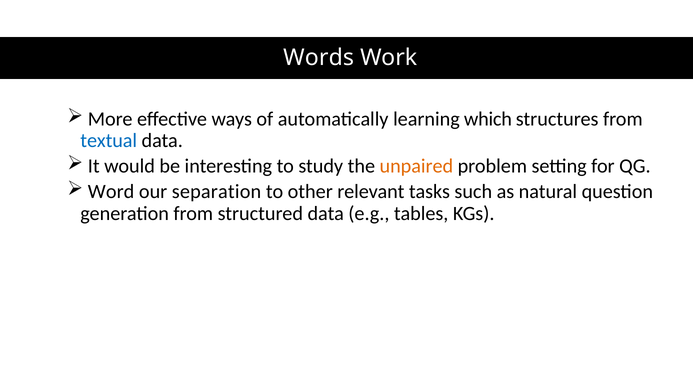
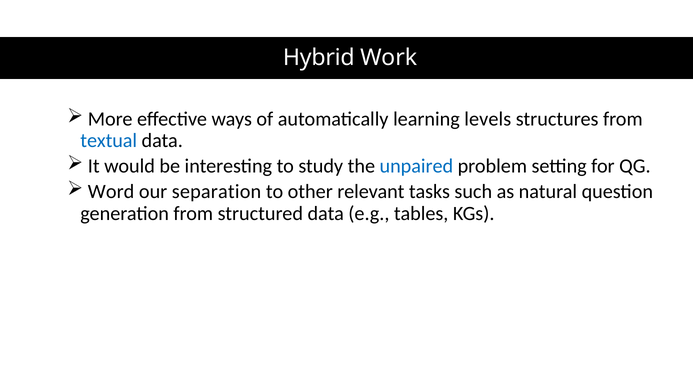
Words: Words -> Hybrid
which: which -> levels
unpaired colour: orange -> blue
